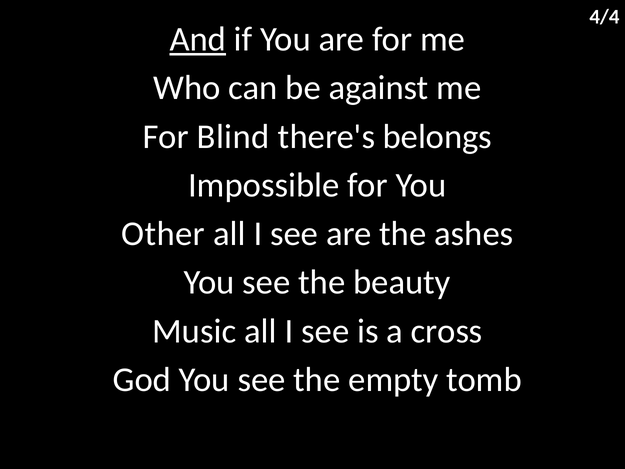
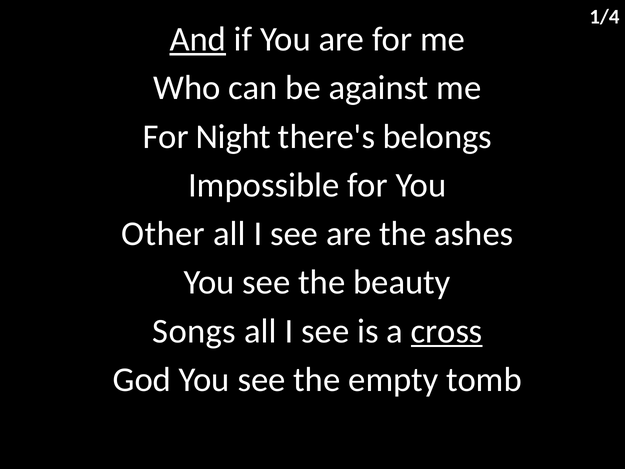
4/4: 4/4 -> 1/4
Blind: Blind -> Night
Music: Music -> Songs
cross underline: none -> present
